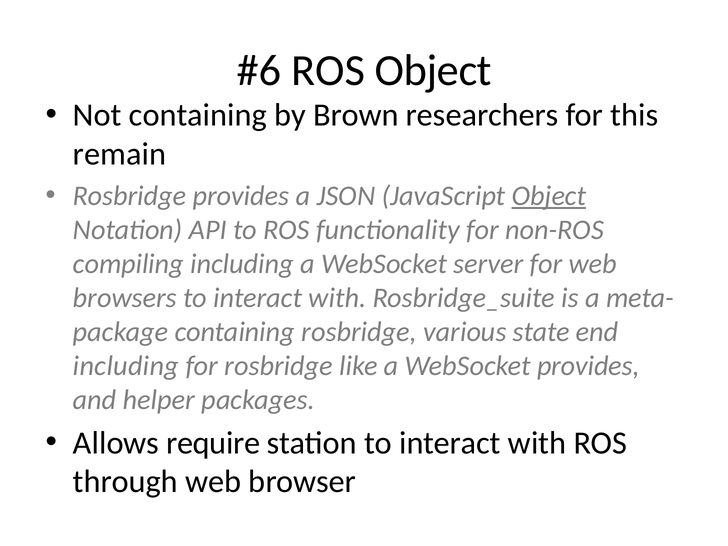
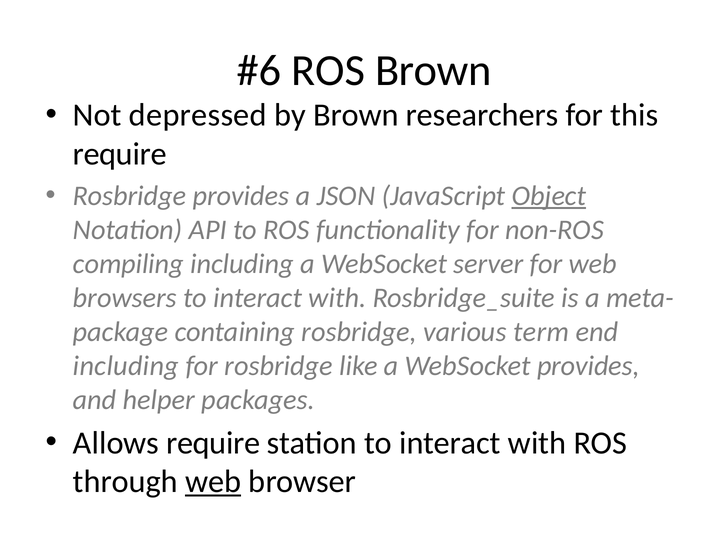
ROS Object: Object -> Brown
Not containing: containing -> depressed
remain at (119, 154): remain -> require
state: state -> term
web at (213, 482) underline: none -> present
